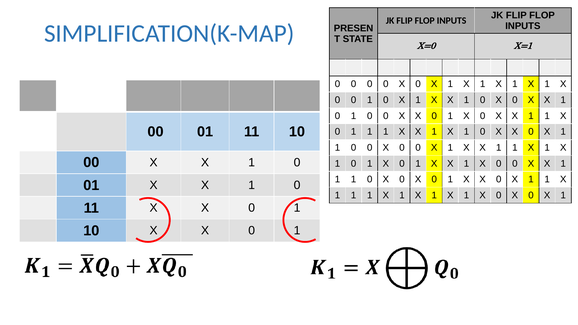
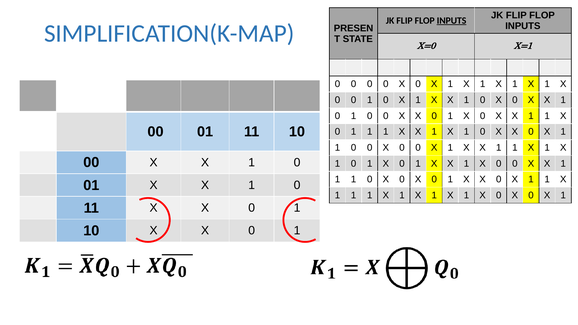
INPUTS at (452, 21) underline: none -> present
